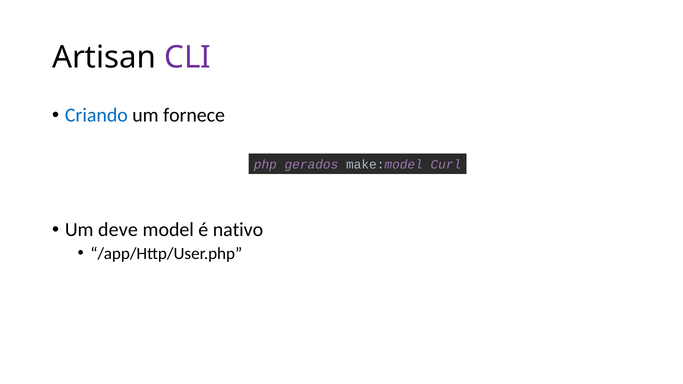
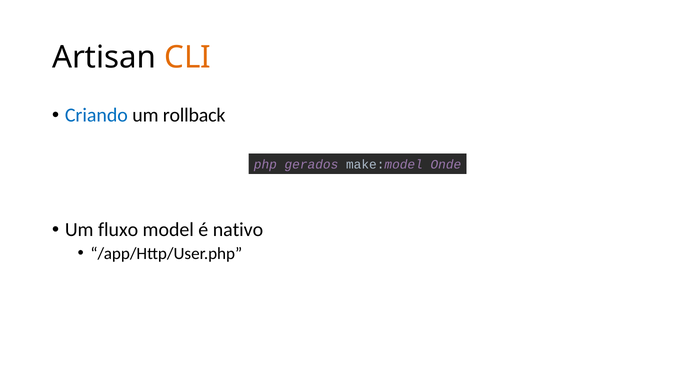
CLI colour: purple -> orange
fornece: fornece -> rollback
Curl: Curl -> Onde
deve: deve -> fluxo
